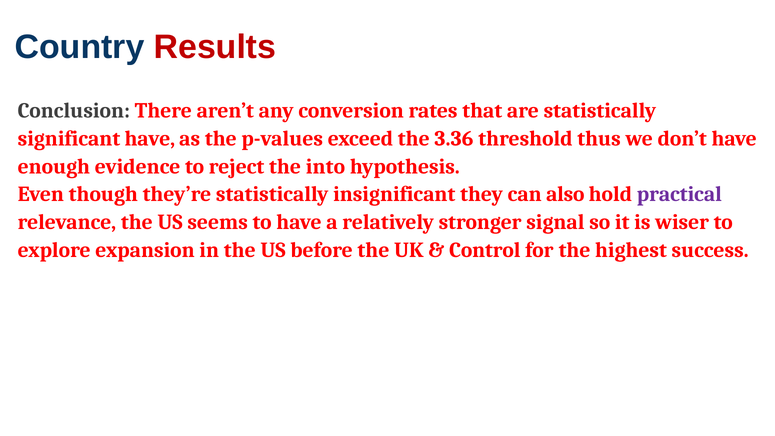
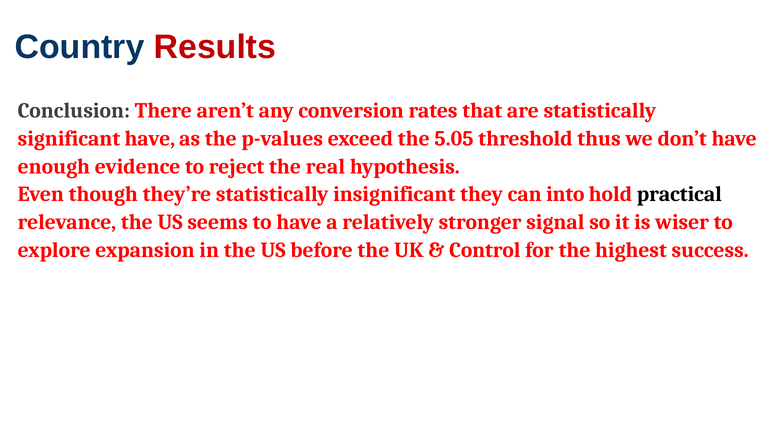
3.36: 3.36 -> 5.05
into: into -> real
also: also -> into
practical colour: purple -> black
